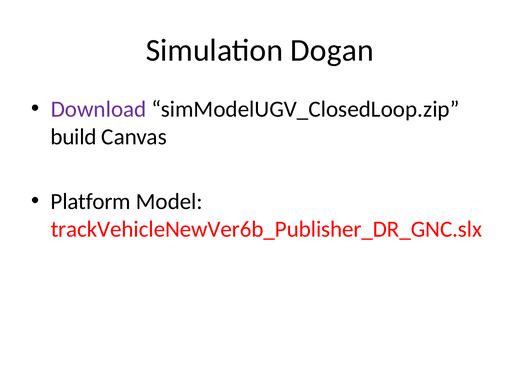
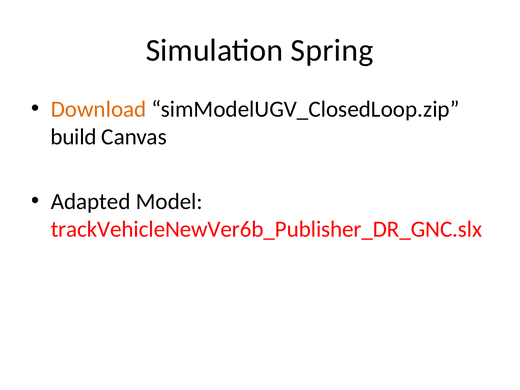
Dogan: Dogan -> Spring
Download colour: purple -> orange
Platform: Platform -> Adapted
